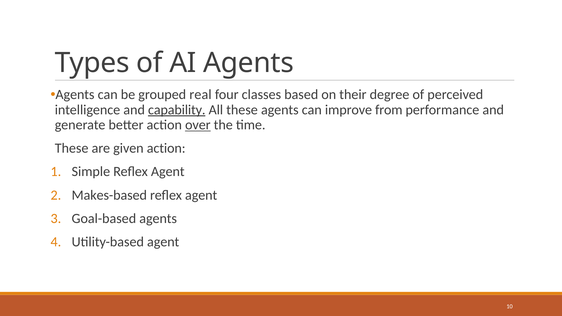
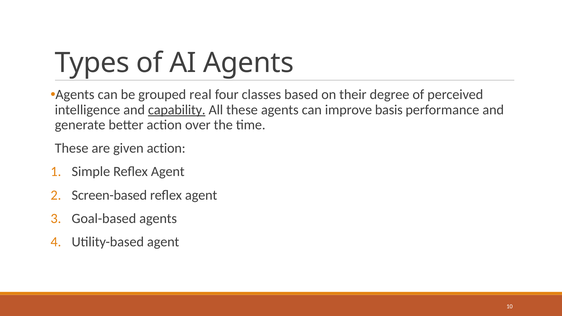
from: from -> basis
over underline: present -> none
Makes-based: Makes-based -> Screen-based
